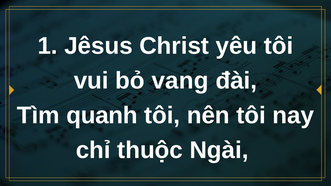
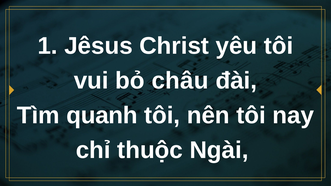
vang: vang -> châu
